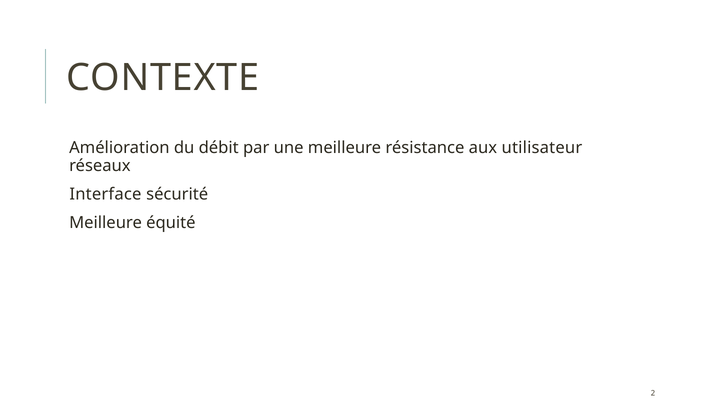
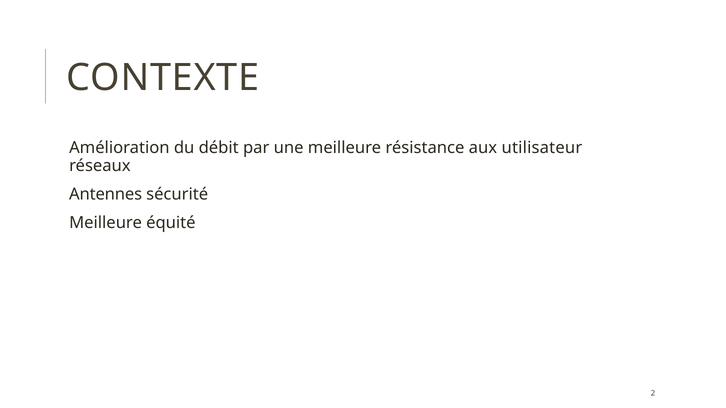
Interface: Interface -> Antennes
